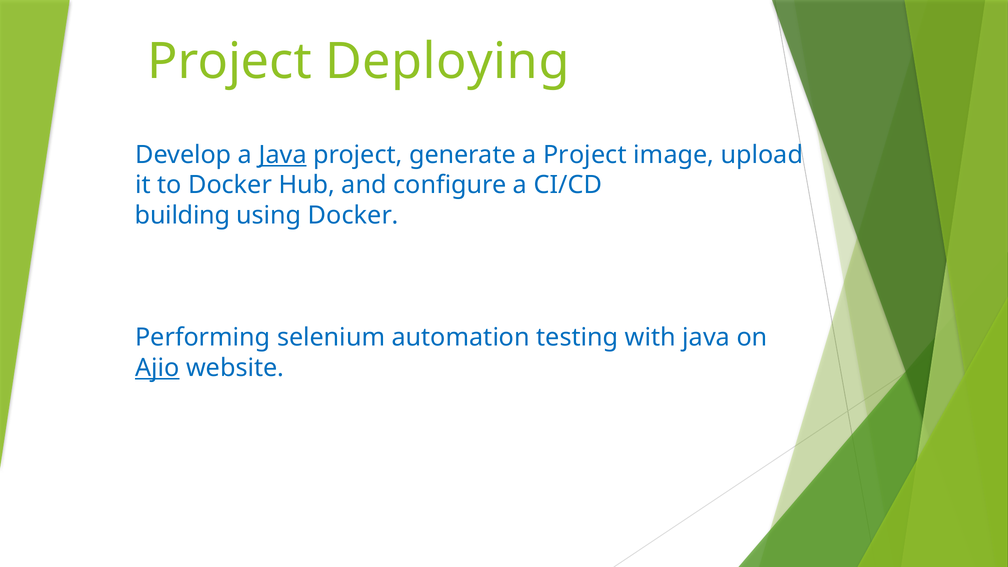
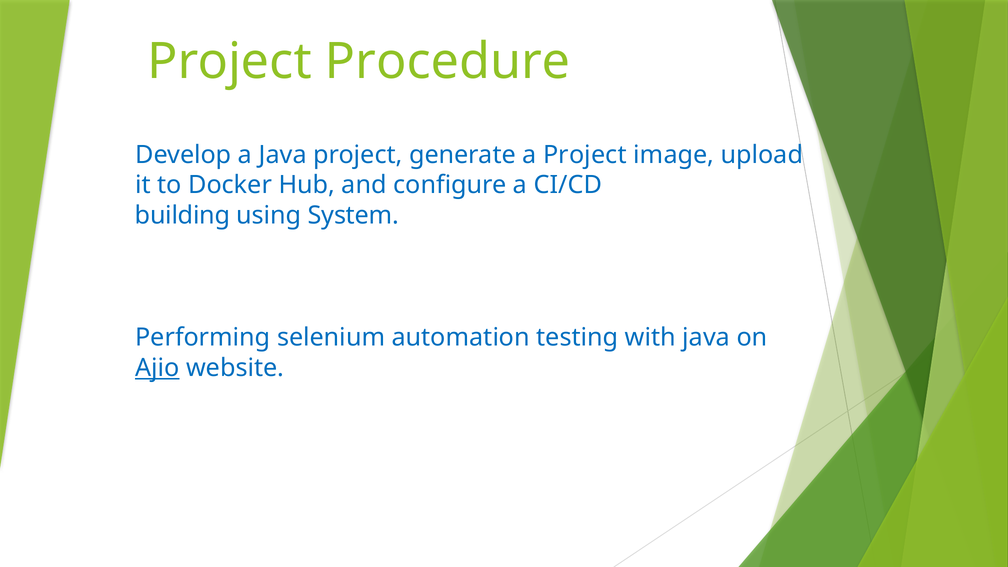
Deploying: Deploying -> Procedure
Java at (283, 155) underline: present -> none
using Docker: Docker -> System
